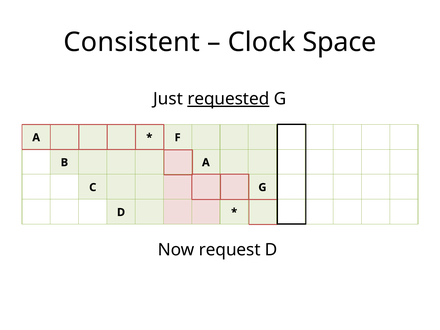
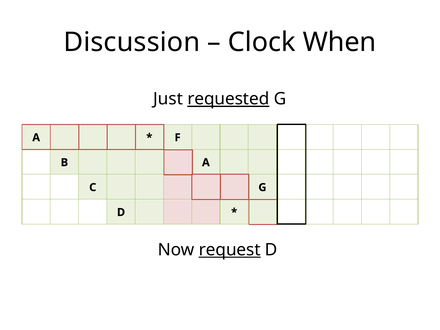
Consistent: Consistent -> Discussion
Space: Space -> When
request underline: none -> present
